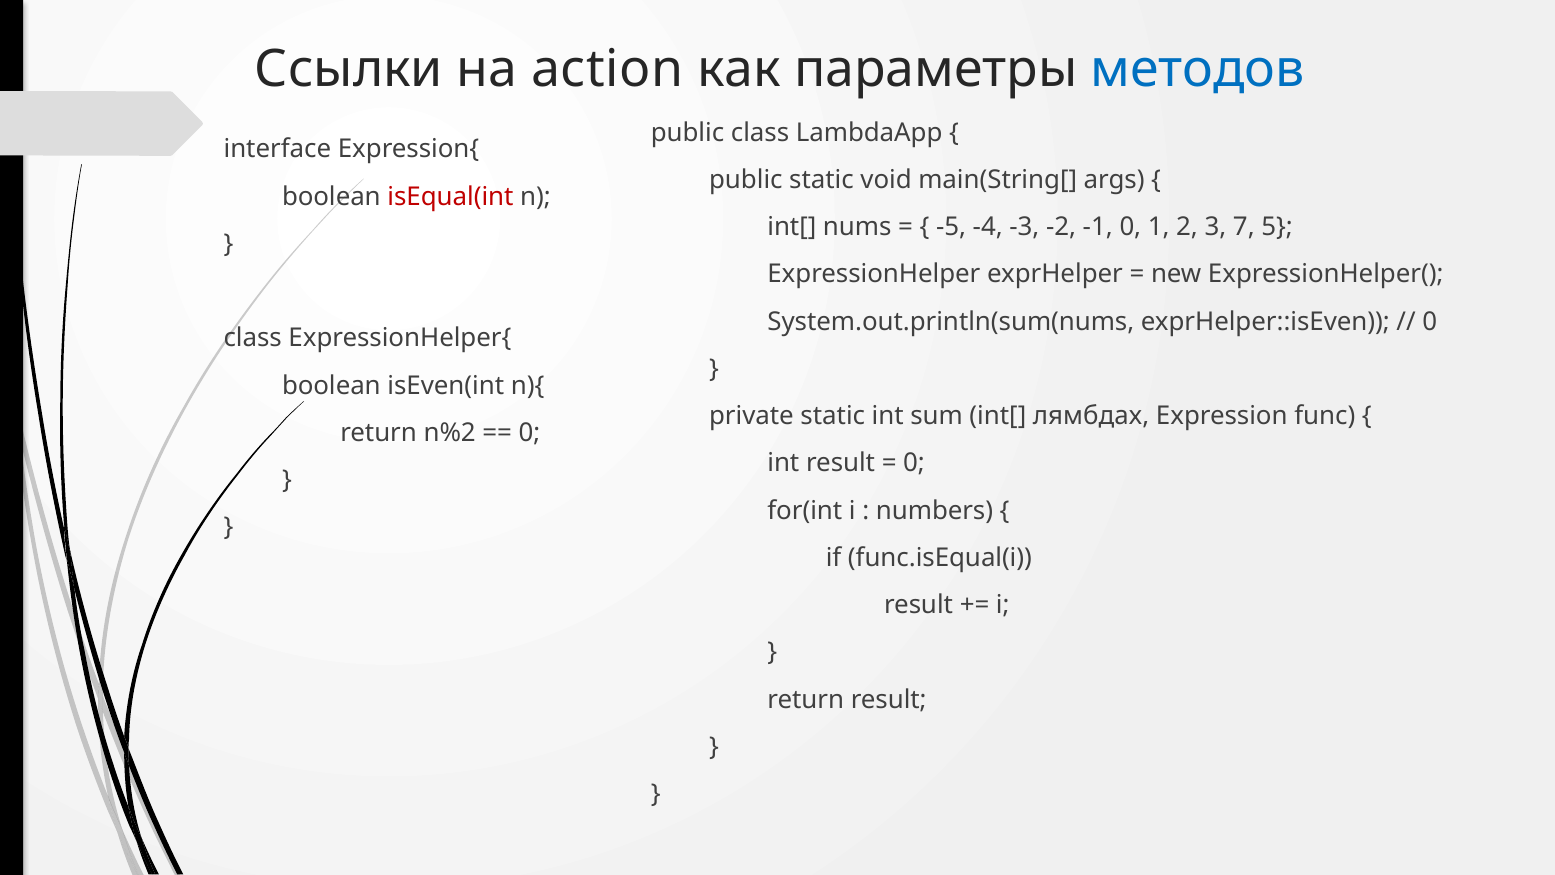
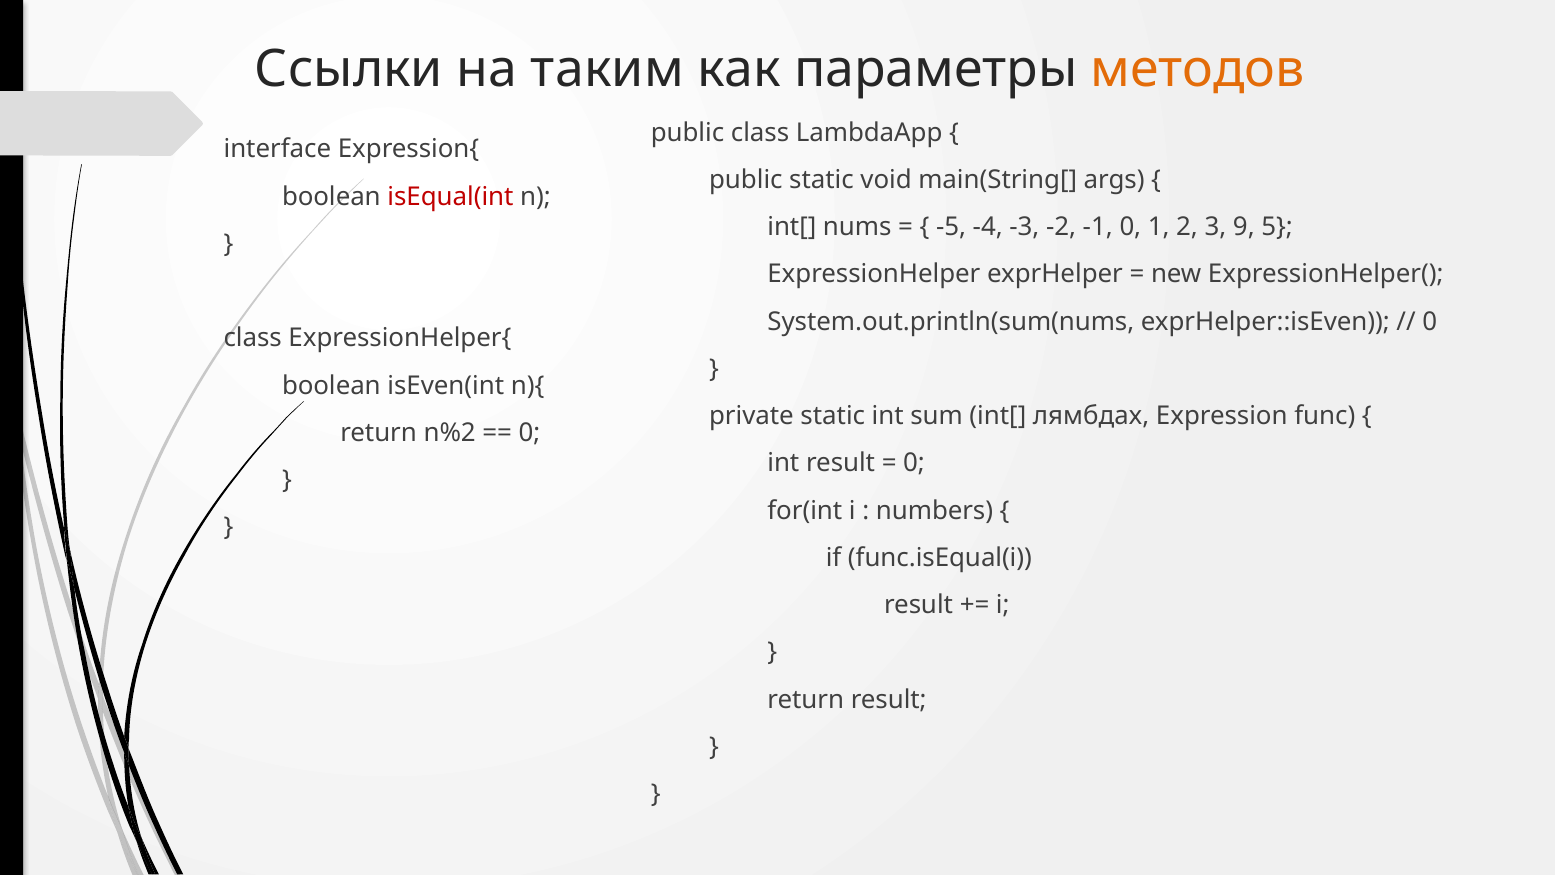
action: action -> таким
методов colour: blue -> orange
7: 7 -> 9
